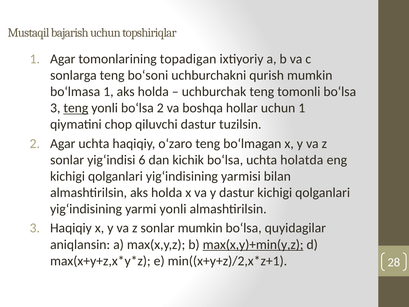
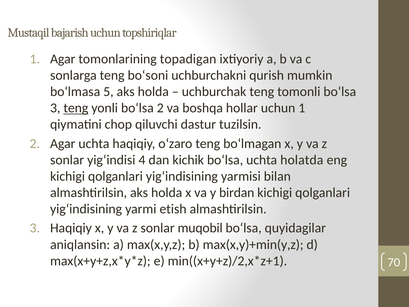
bo‘lmasa 1: 1 -> 5
6: 6 -> 4
y dastur: dastur -> birdan
yarmi yonli: yonli -> etish
sonlar mumkin: mumkin -> muqobil
max(x,y)+min(y,z underline: present -> none
28: 28 -> 70
